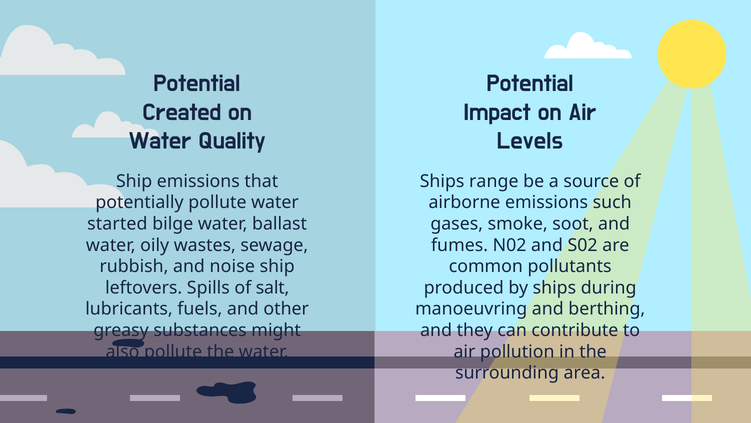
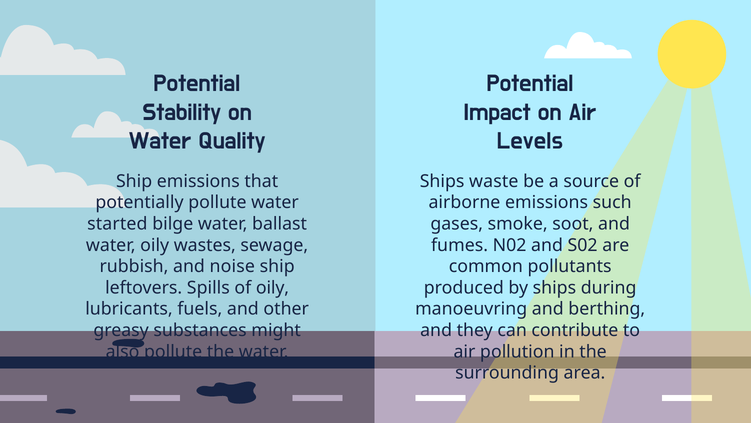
Created: Created -> Stability
range: range -> waste
of salt: salt -> oily
